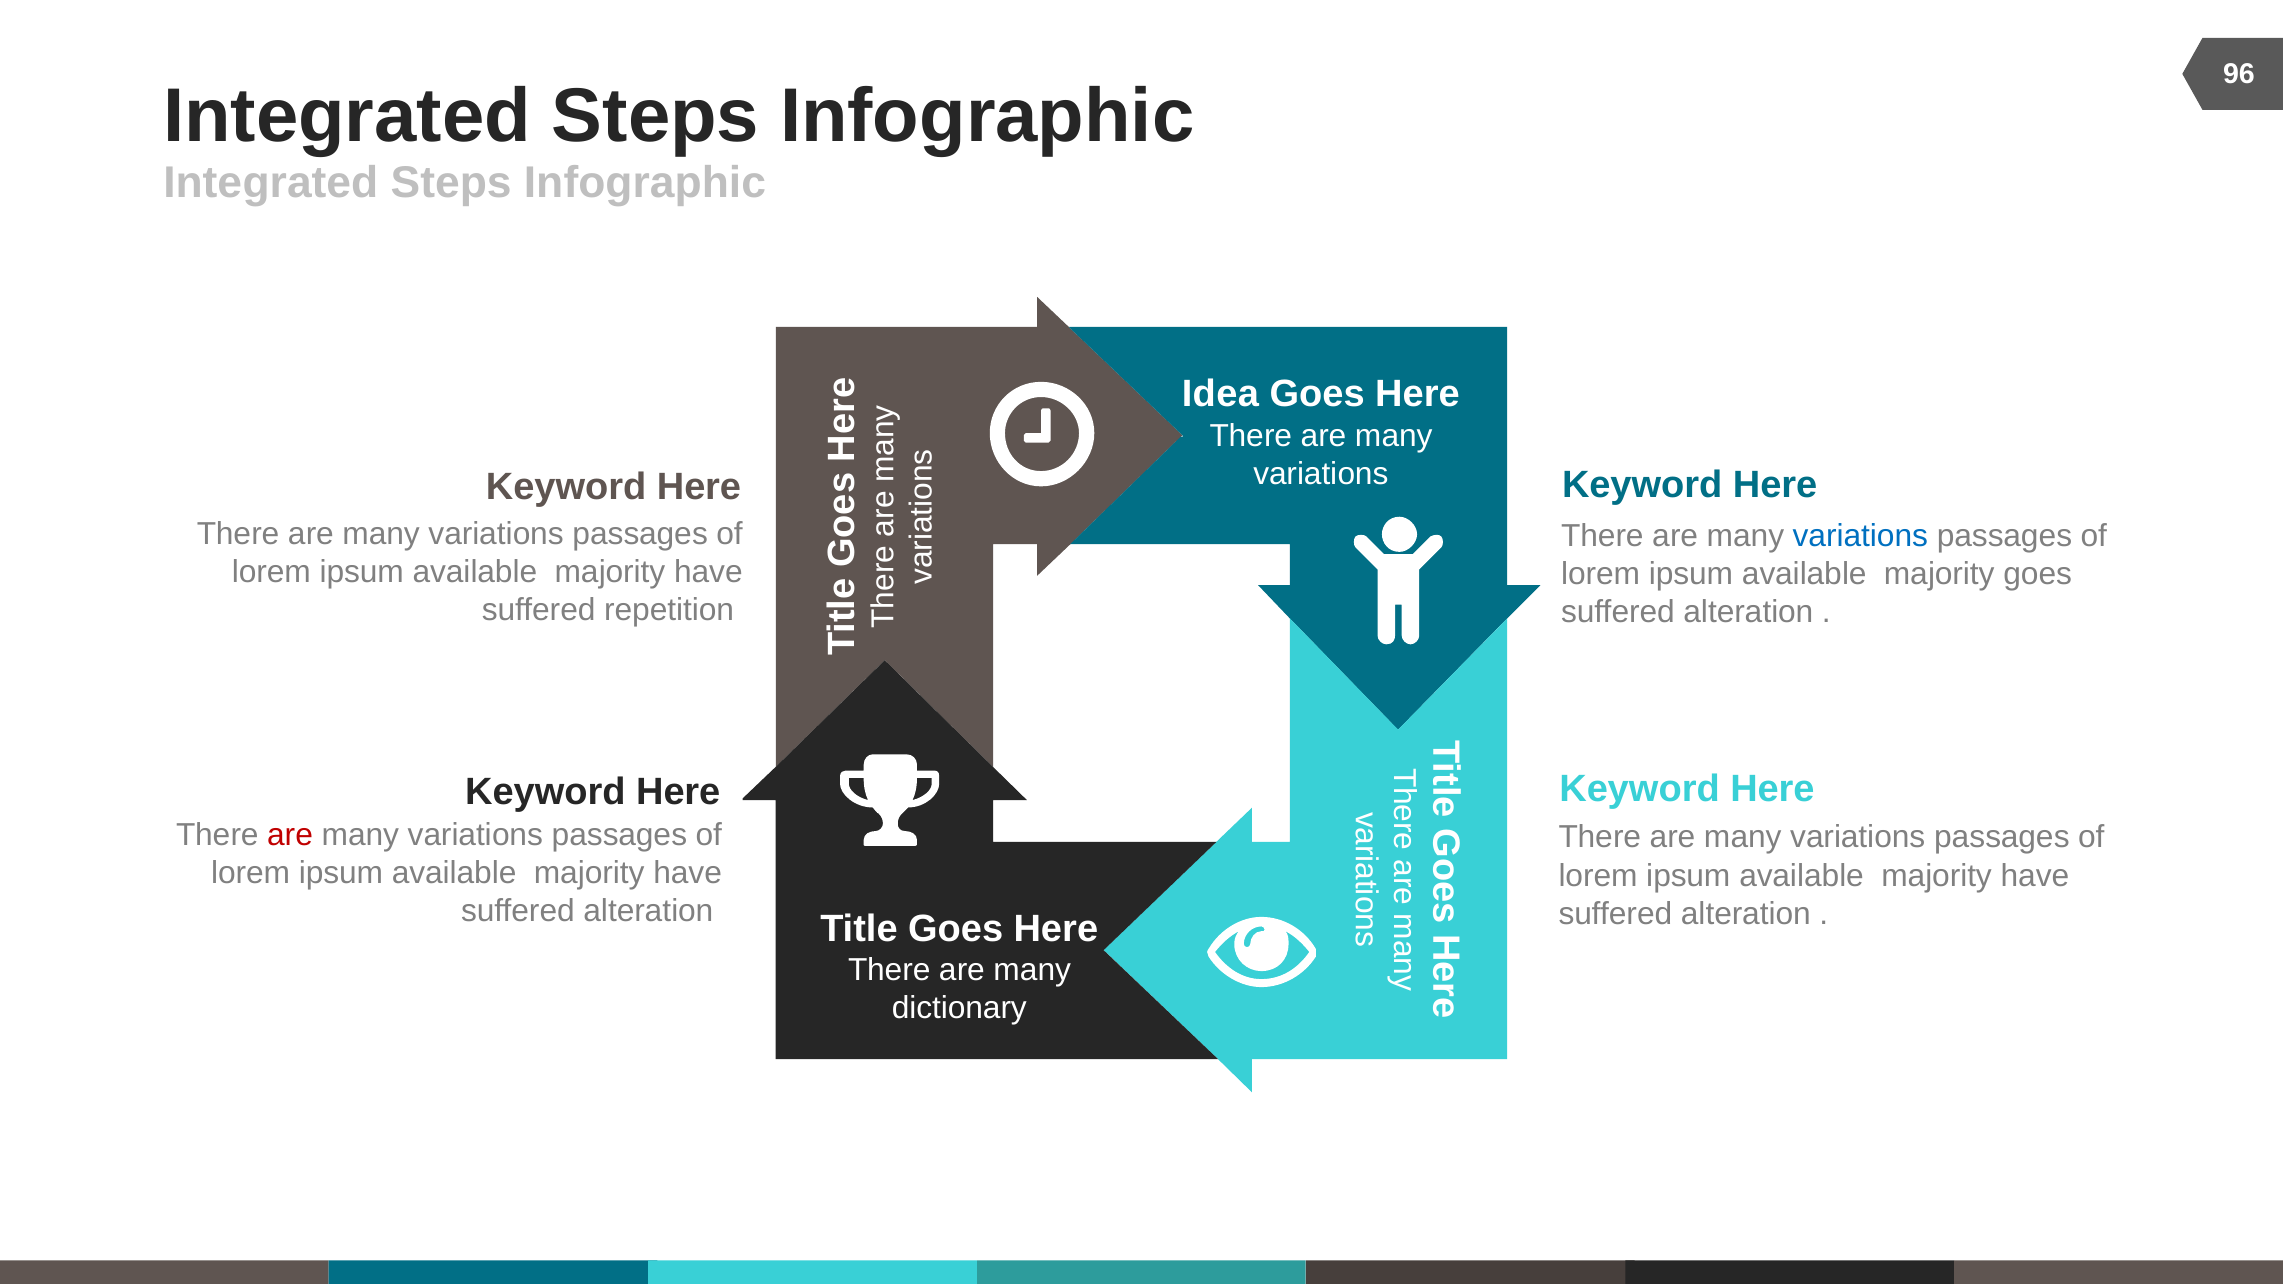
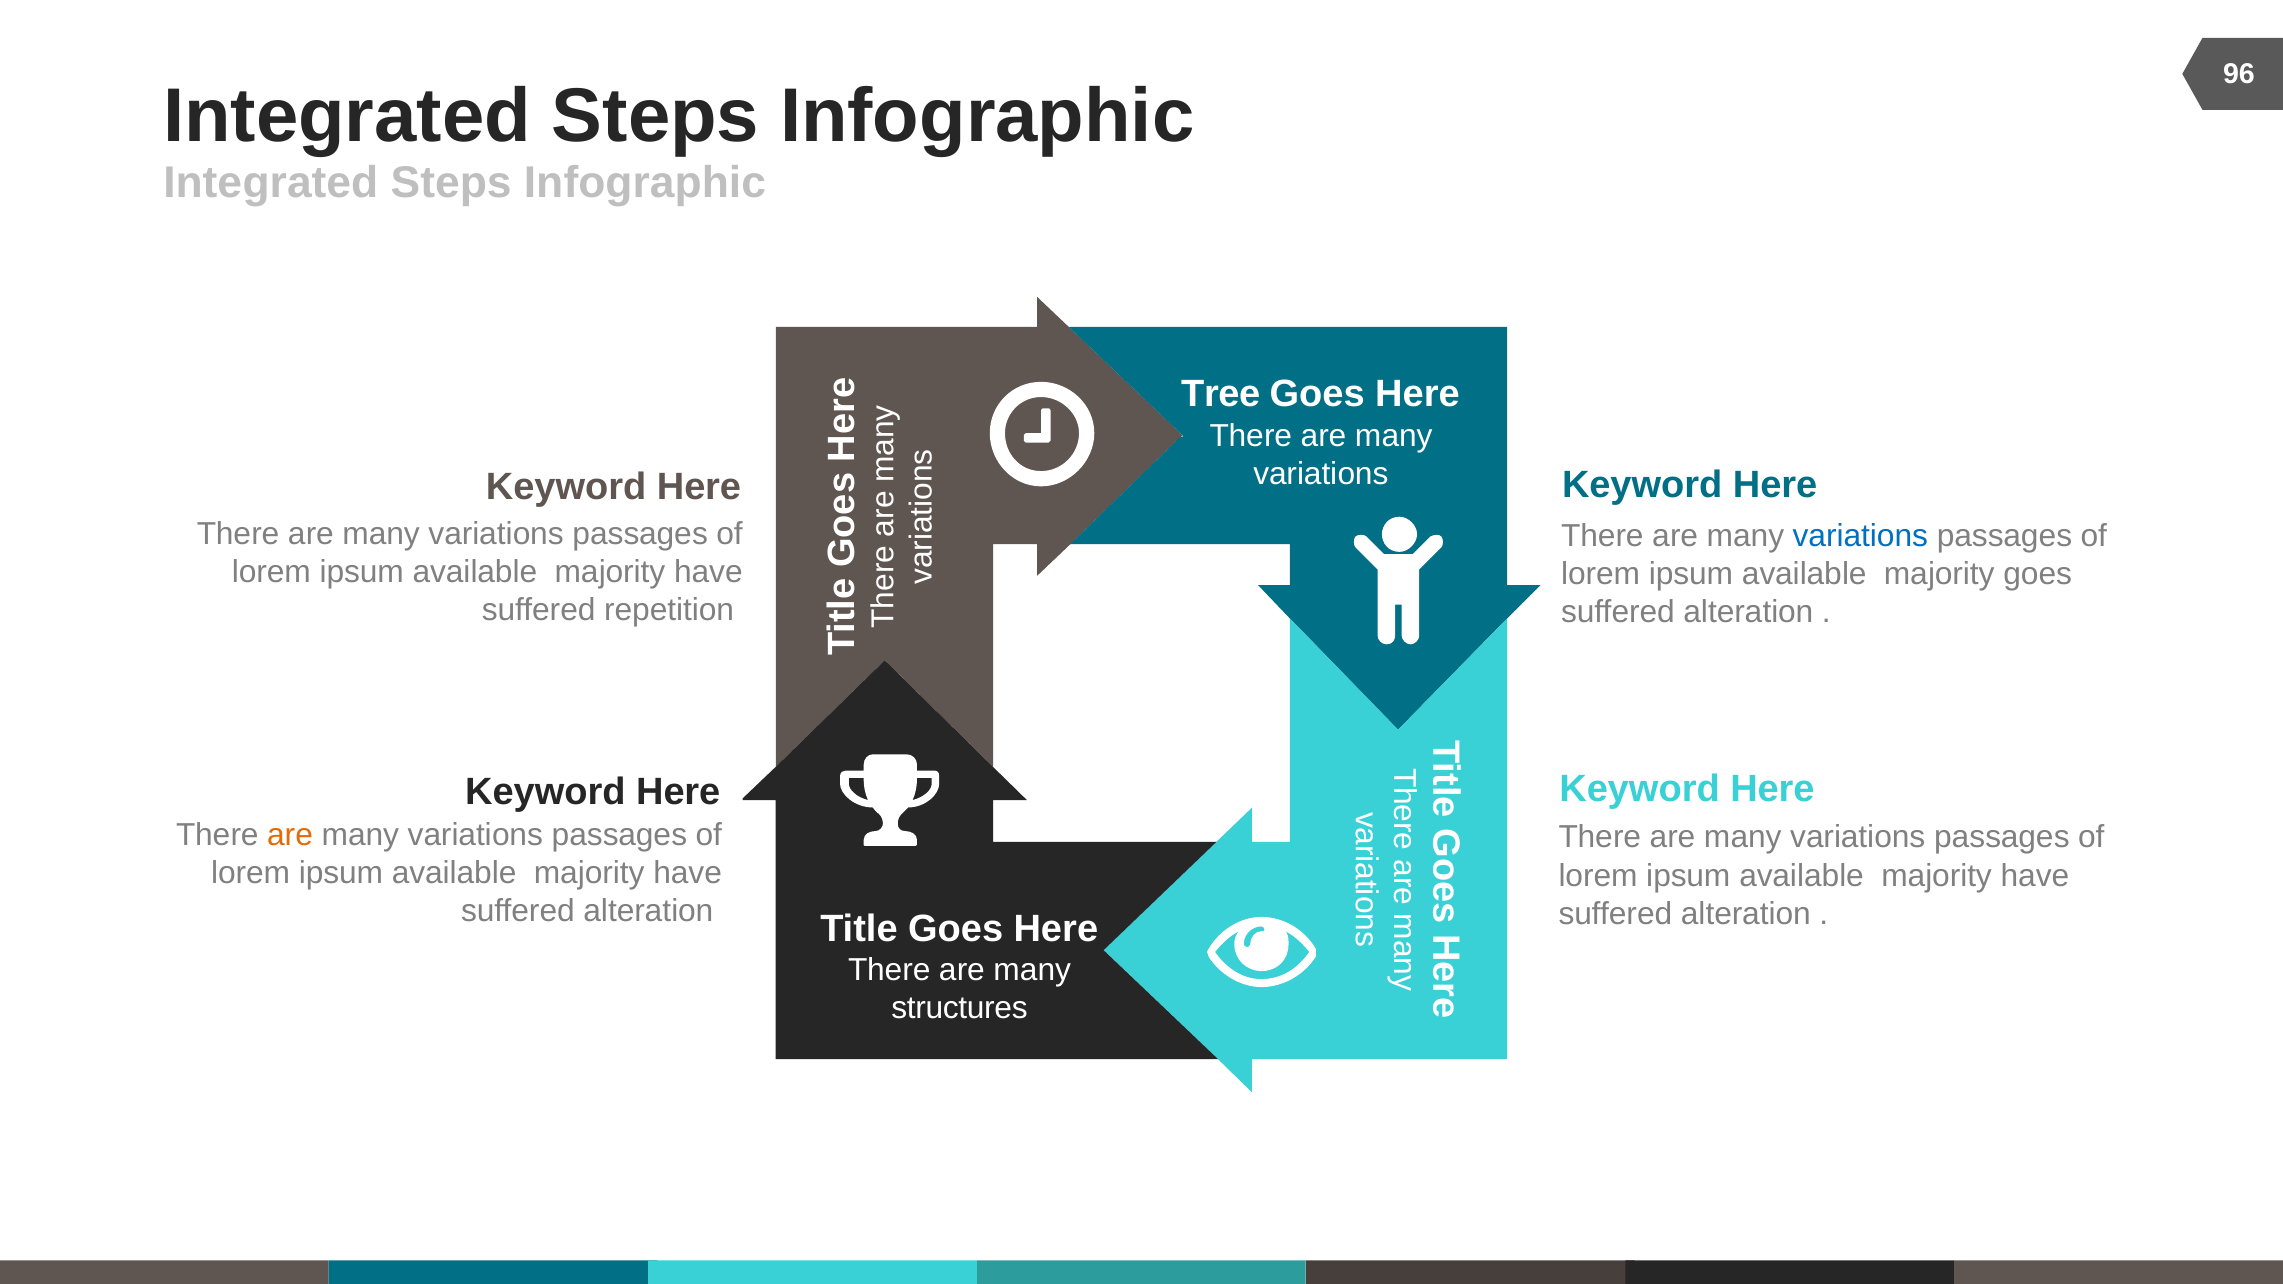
Idea: Idea -> Tree
are at (290, 835) colour: red -> orange
dictionary: dictionary -> structures
